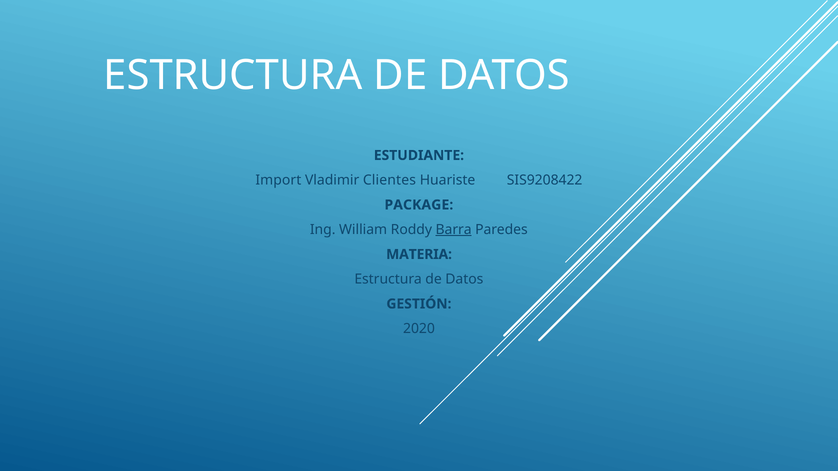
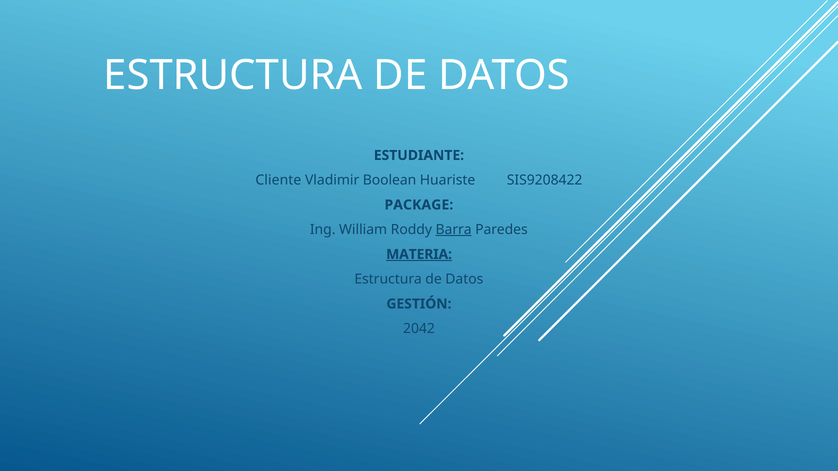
Import: Import -> Cliente
Clientes: Clientes -> Boolean
MATERIA underline: none -> present
2020: 2020 -> 2042
